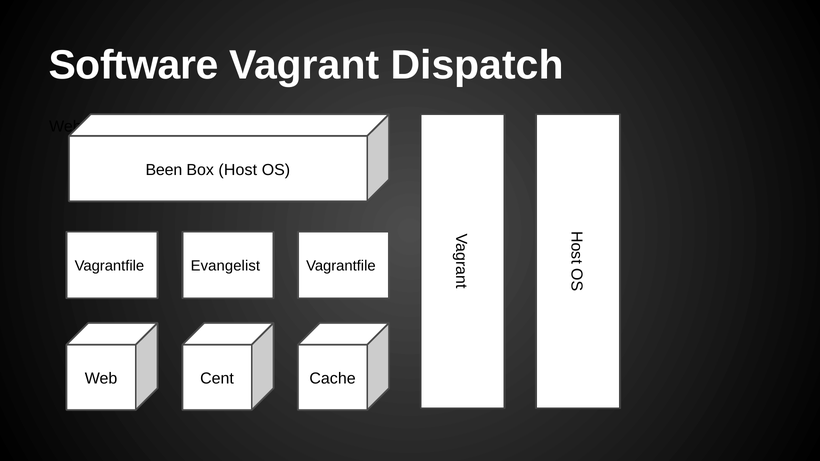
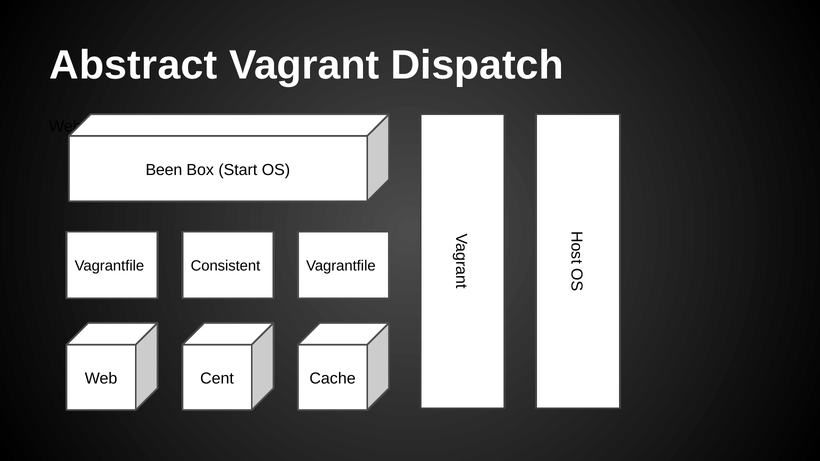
Software: Software -> Abstract
Host: Host -> Start
Evangelist: Evangelist -> Consistent
